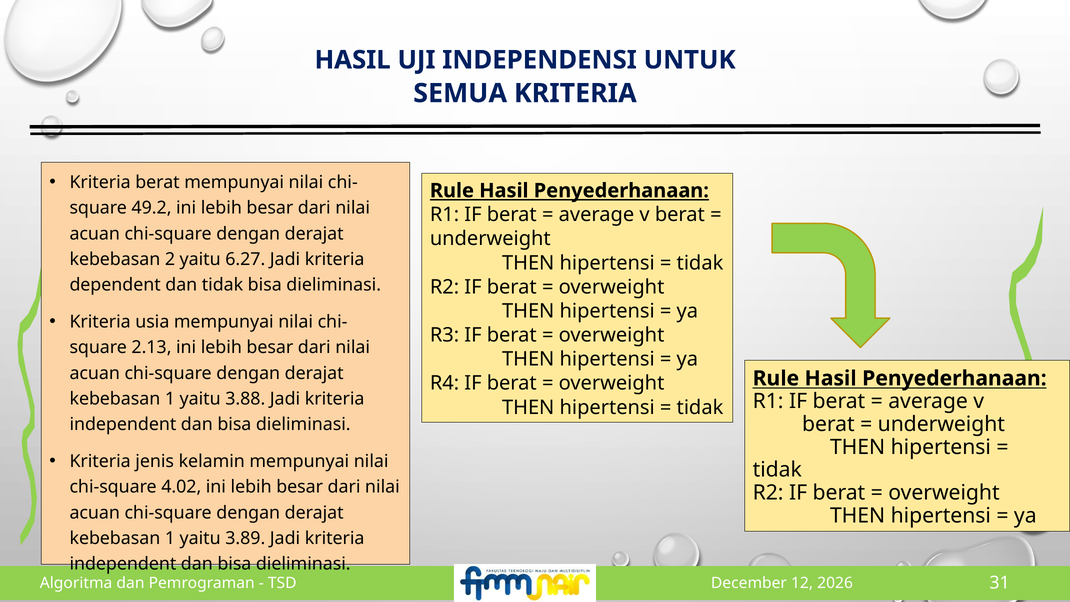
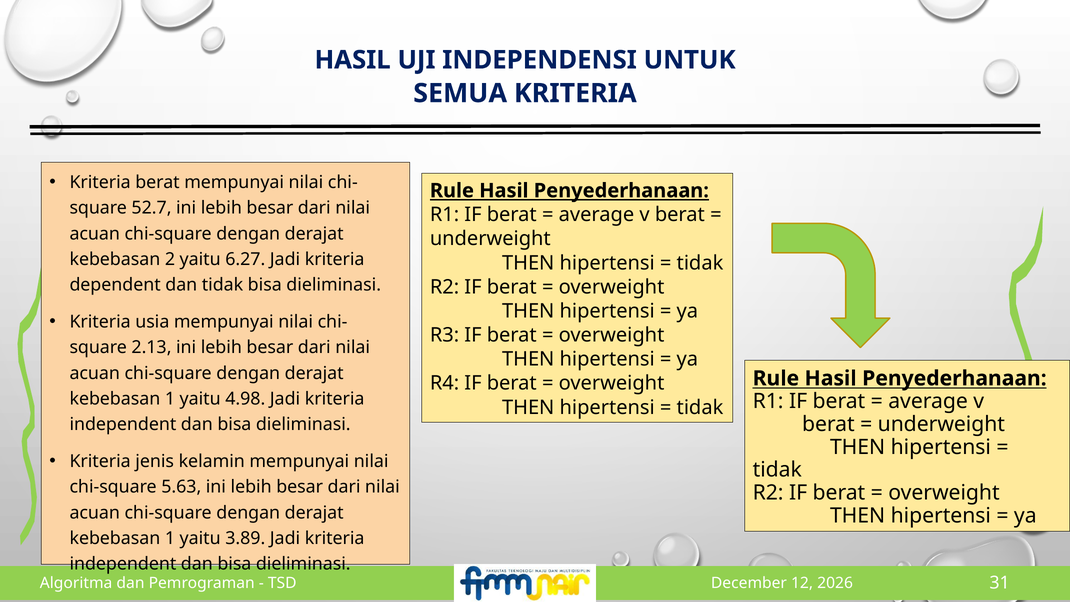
49.2: 49.2 -> 52.7
3.88: 3.88 -> 4.98
4.02: 4.02 -> 5.63
